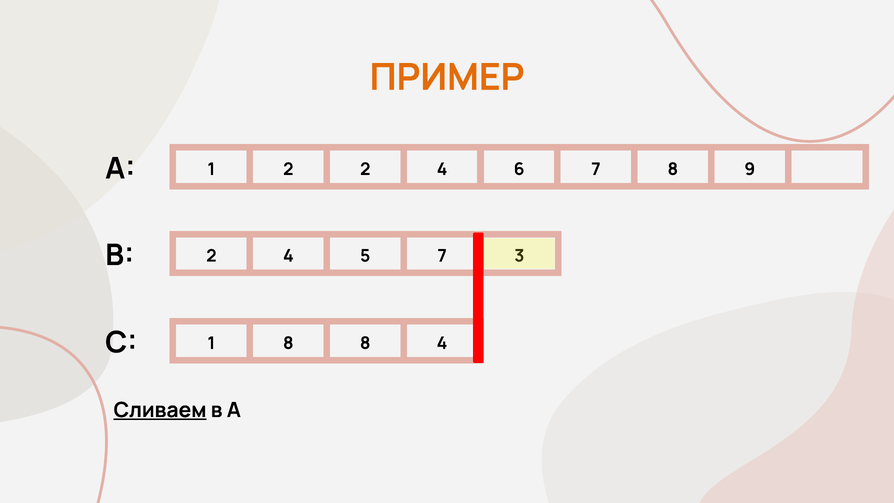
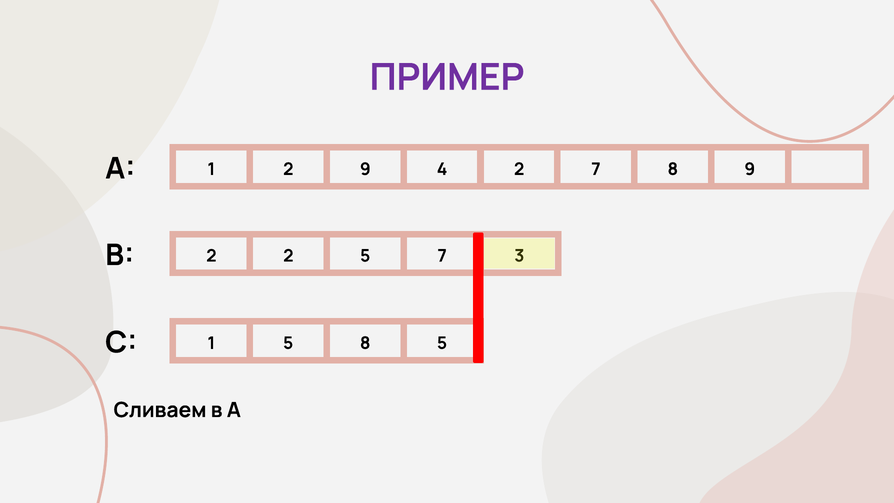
ПРИМЕР colour: orange -> purple
2 2: 2 -> 9
4 6: 6 -> 2
4 at (288, 256): 4 -> 2
1 8: 8 -> 5
8 4: 4 -> 5
Сливаем underline: present -> none
